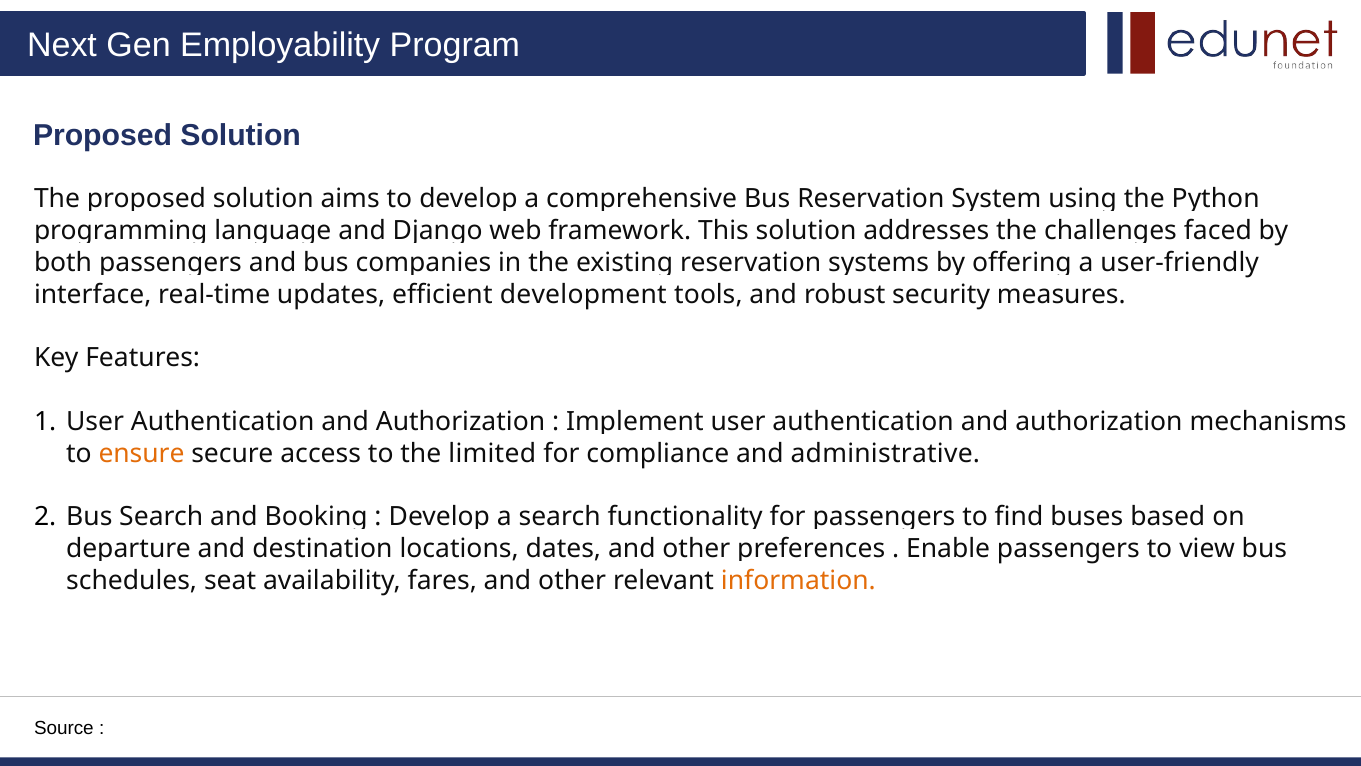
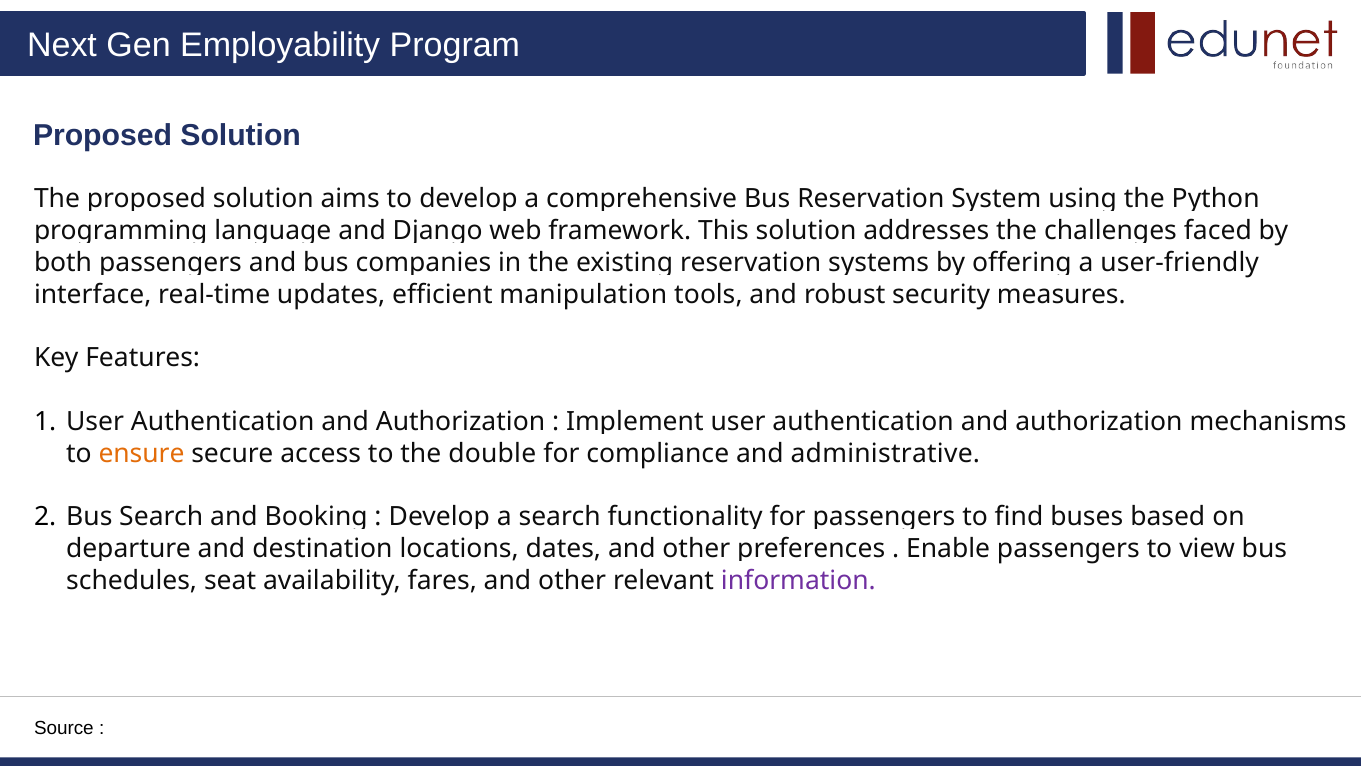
development: development -> manipulation
limited: limited -> double
information colour: orange -> purple
